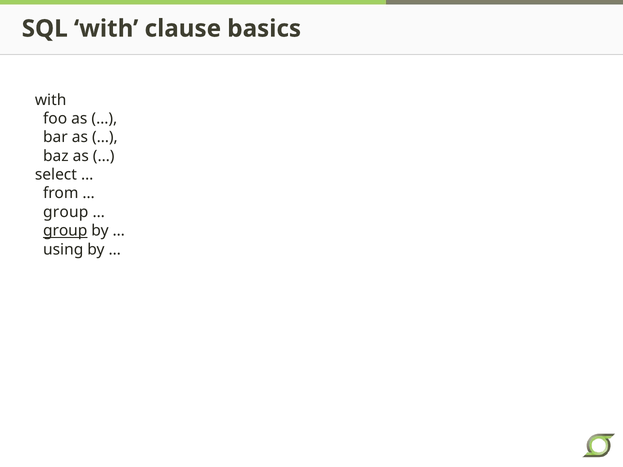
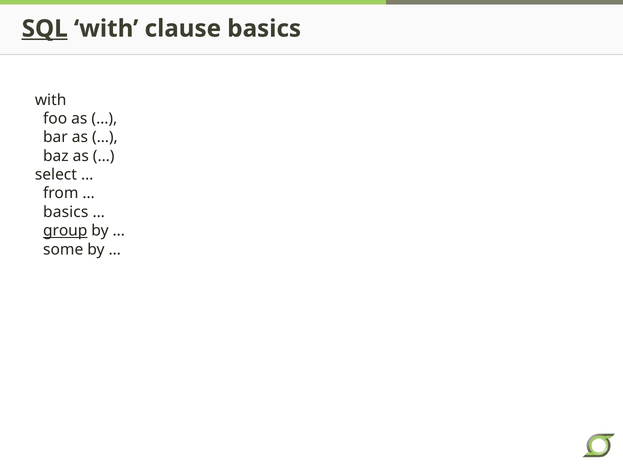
SQL underline: none -> present
group at (66, 212): group -> basics
using: using -> some
